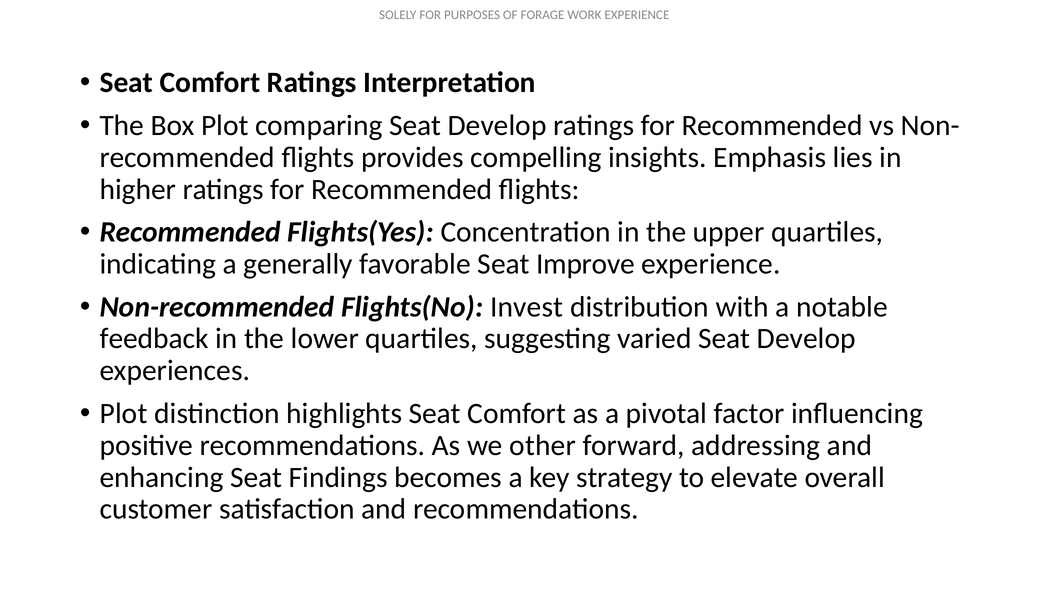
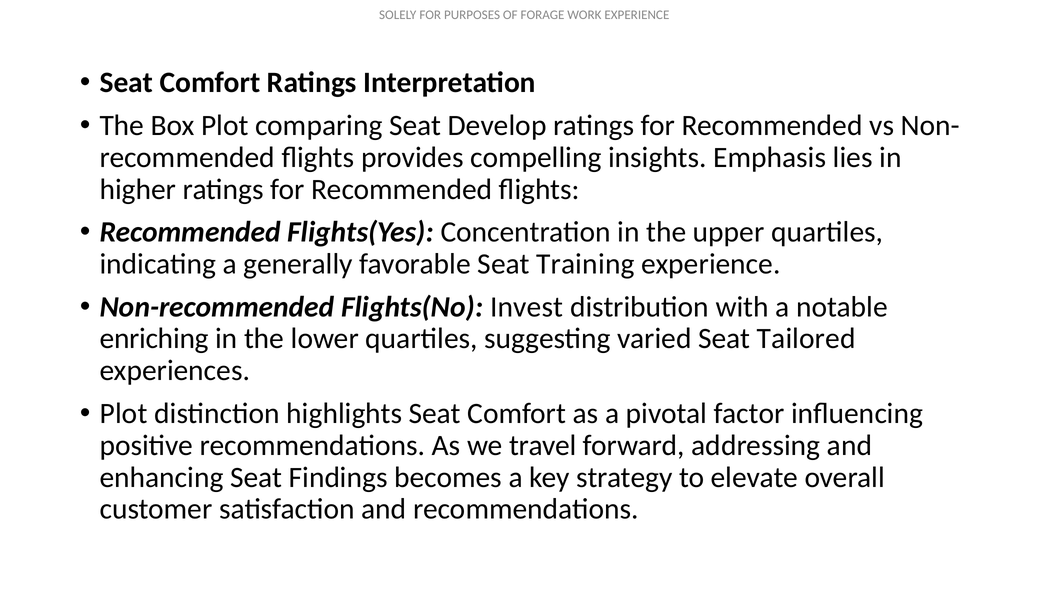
Improve: Improve -> Training
feedback: feedback -> enriching
varied Seat Develop: Develop -> Tailored
other: other -> travel
